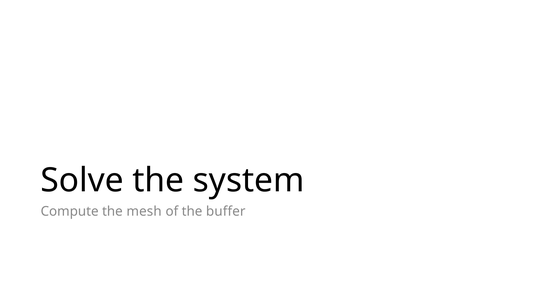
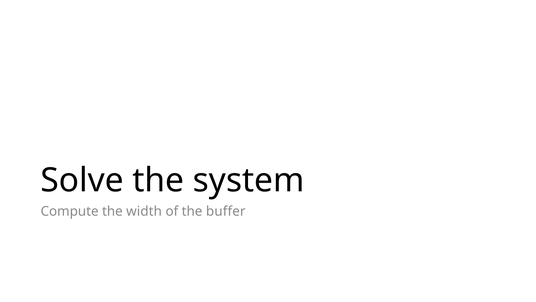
mesh: mesh -> width
